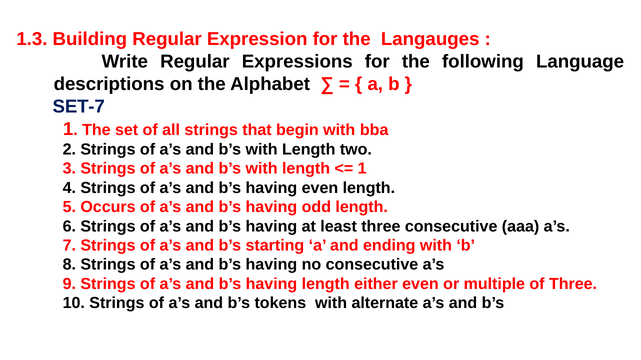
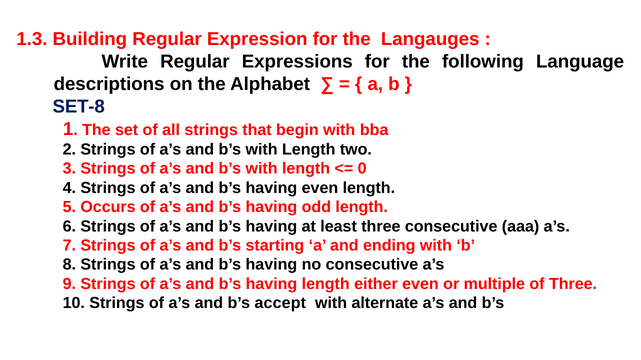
SET-7: SET-7 -> SET-8
1 at (362, 169): 1 -> 0
tokens: tokens -> accept
